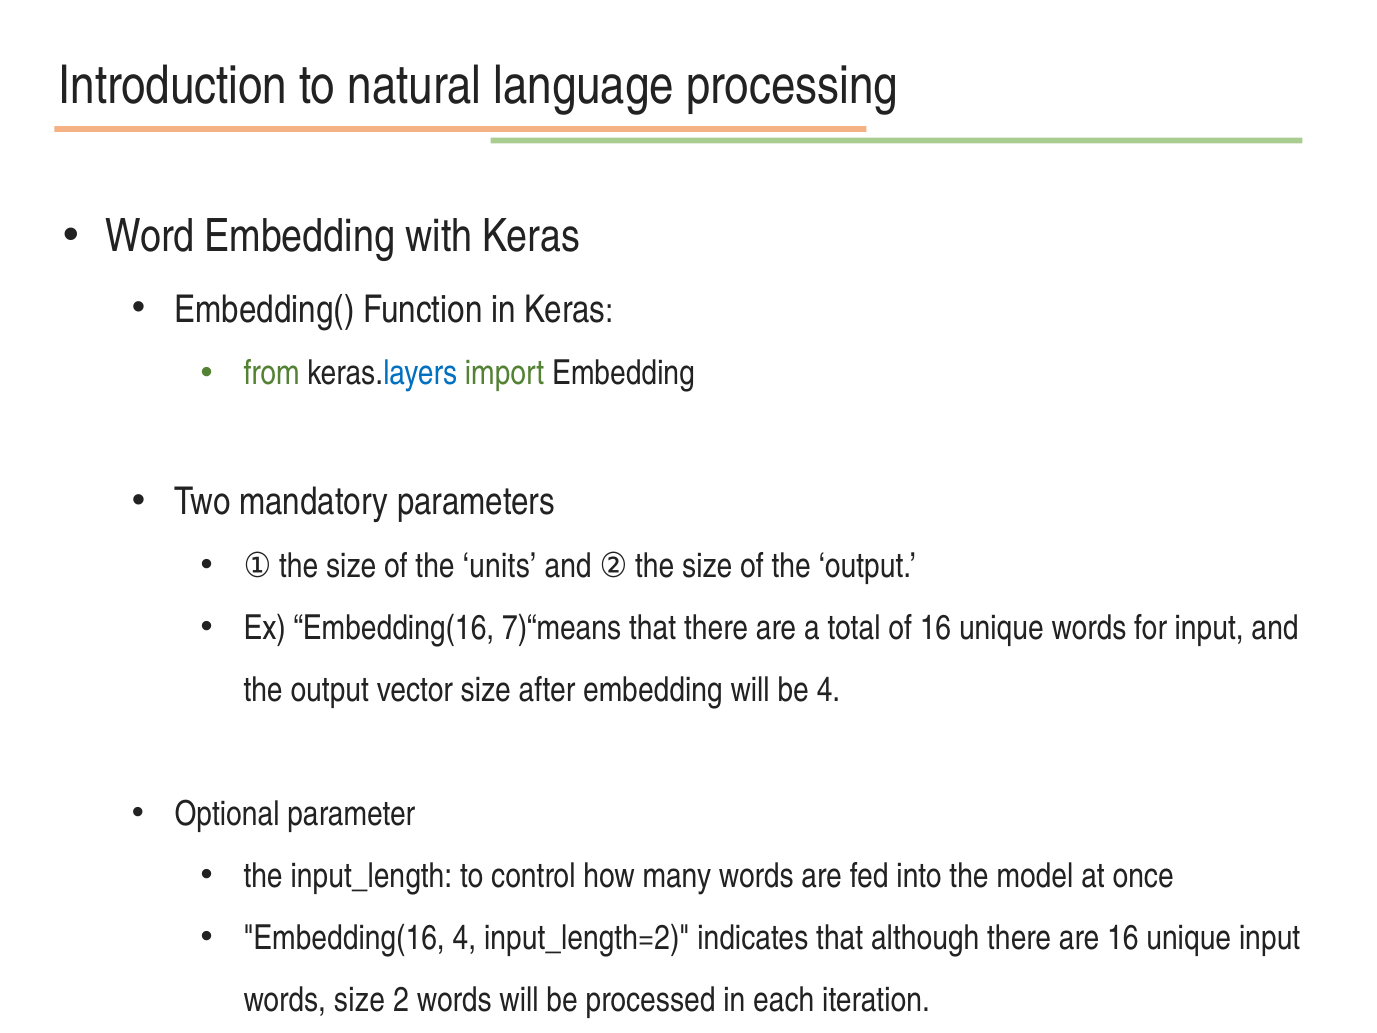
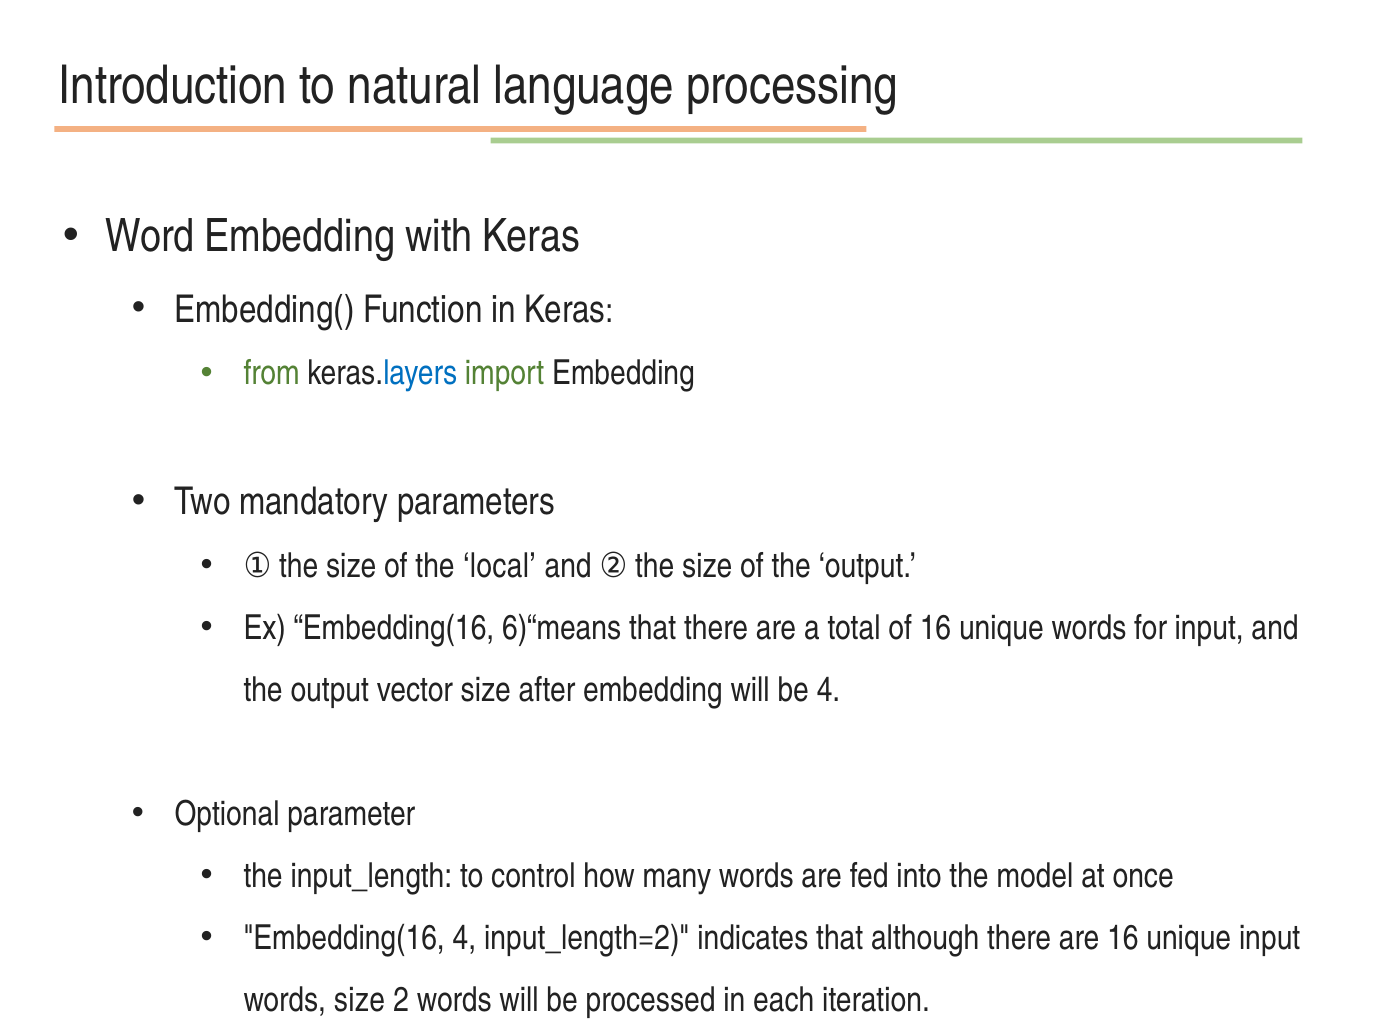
units: units -> local
7)“means: 7)“means -> 6)“means
